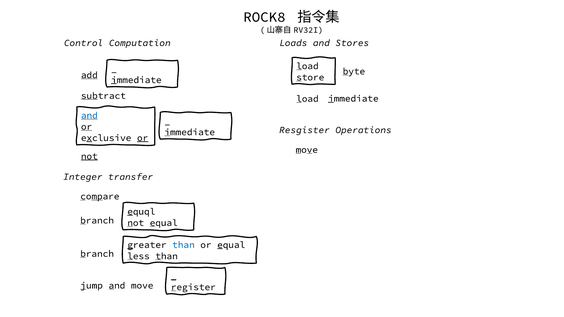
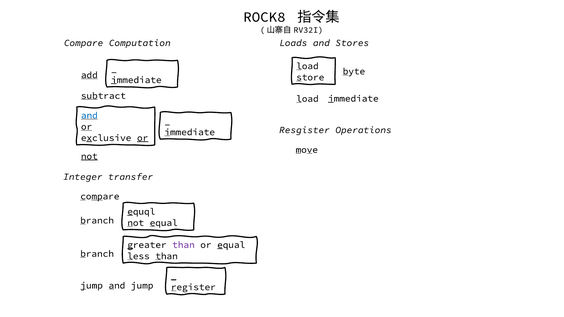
Control at (84, 43): Control -> Compare
than at (183, 245) colour: blue -> purple
and move: move -> jump
